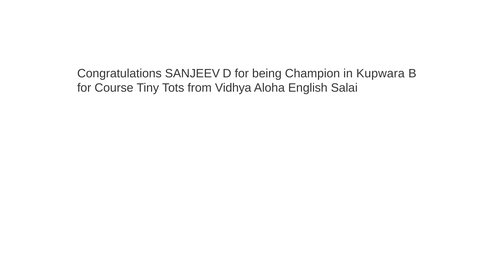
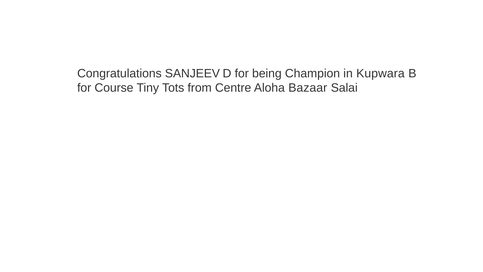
Vidhya: Vidhya -> Centre
English: English -> Bazaar
